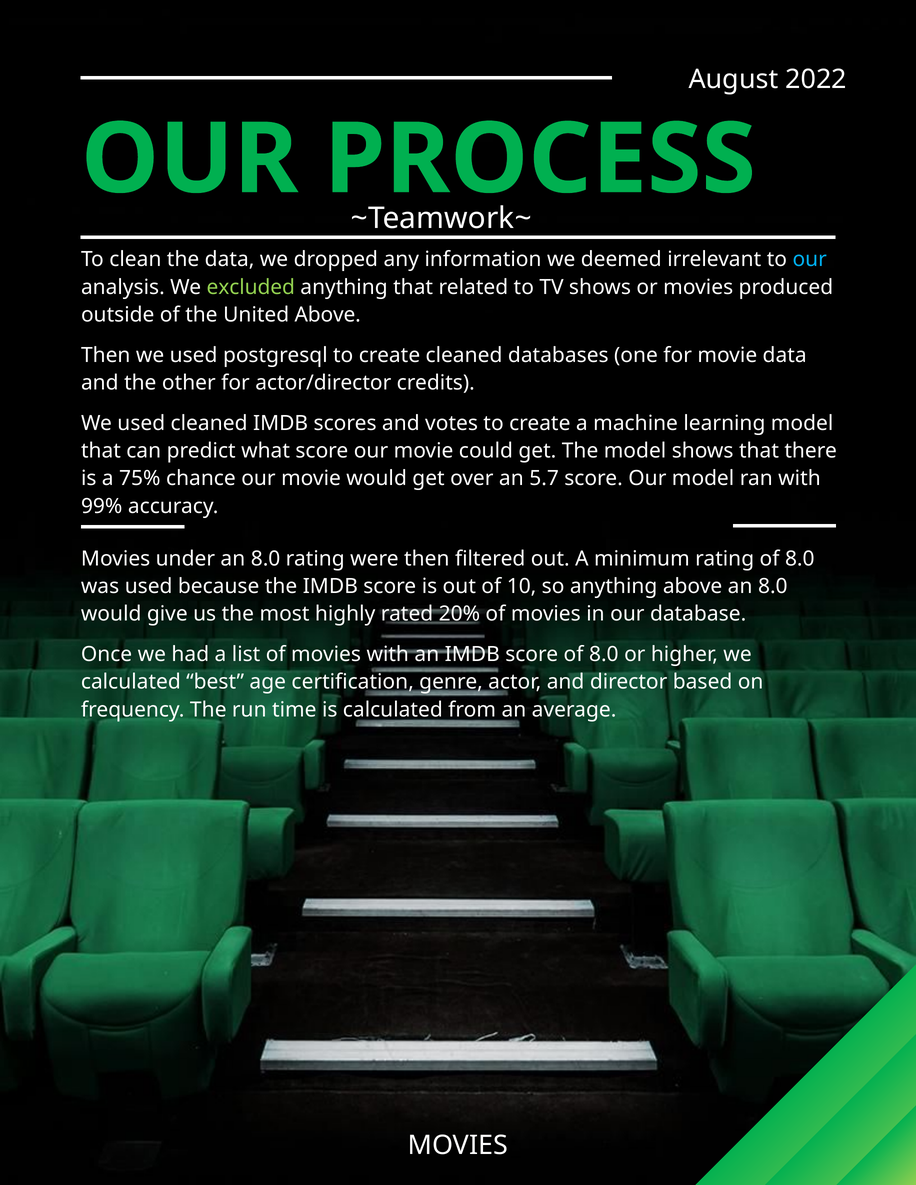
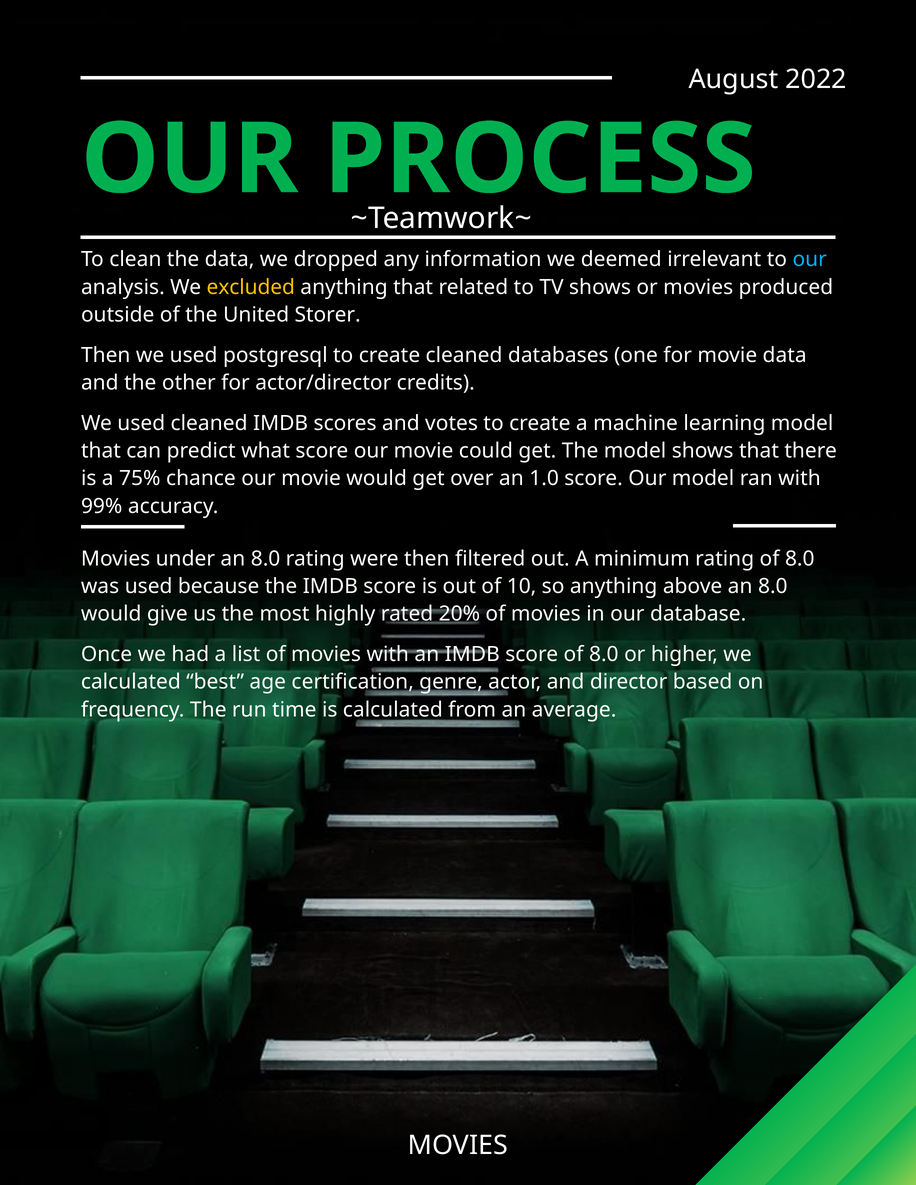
excluded colour: light green -> yellow
United Above: Above -> Storer
5.7: 5.7 -> 1.0
